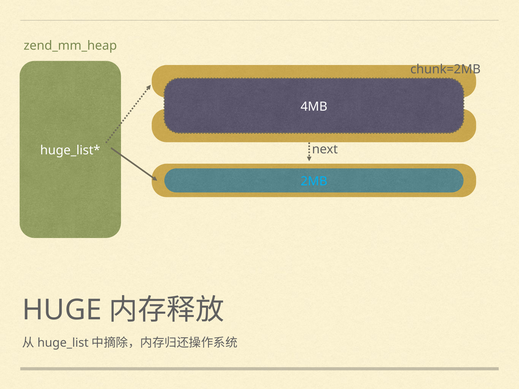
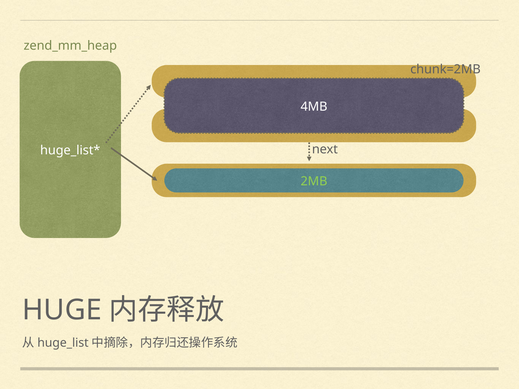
2MB colour: light blue -> light green
